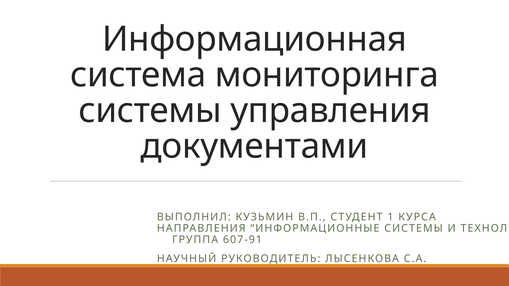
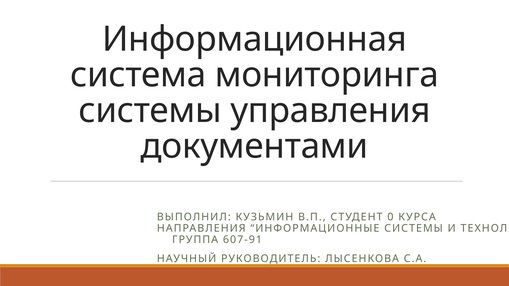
1: 1 -> 0
